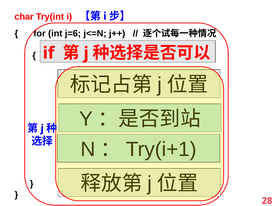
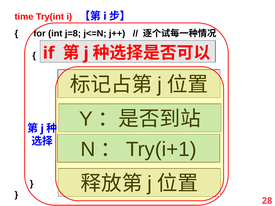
char: char -> time
j=6: j=6 -> j=8
